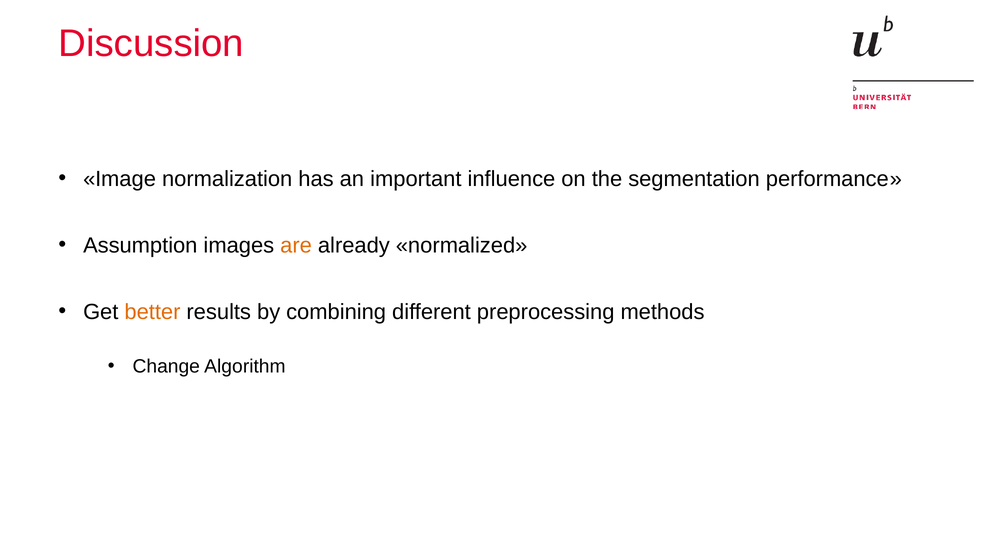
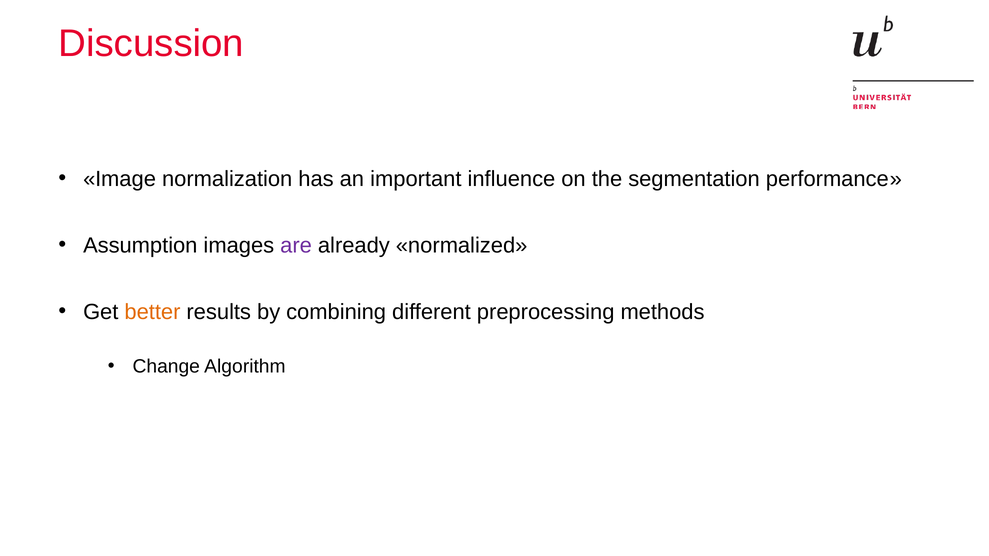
are colour: orange -> purple
